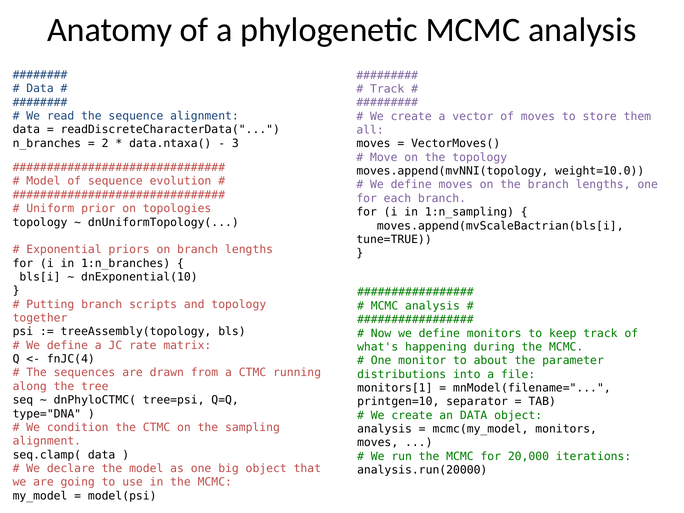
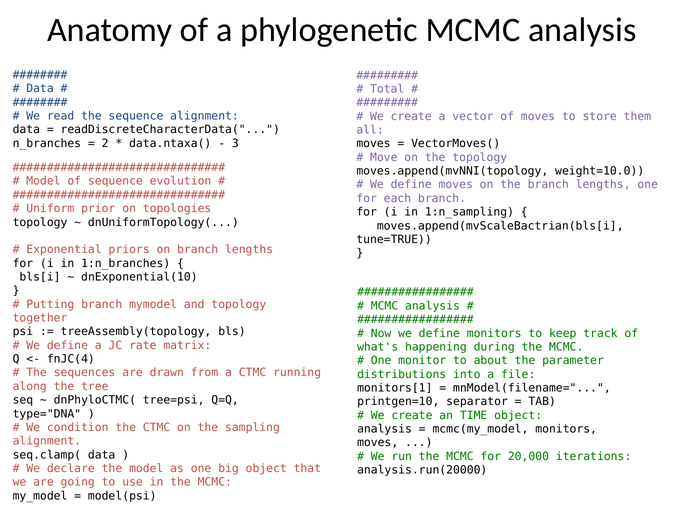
Track at (387, 89): Track -> Total
scripts: scripts -> mymodel
an DATA: DATA -> TIME
